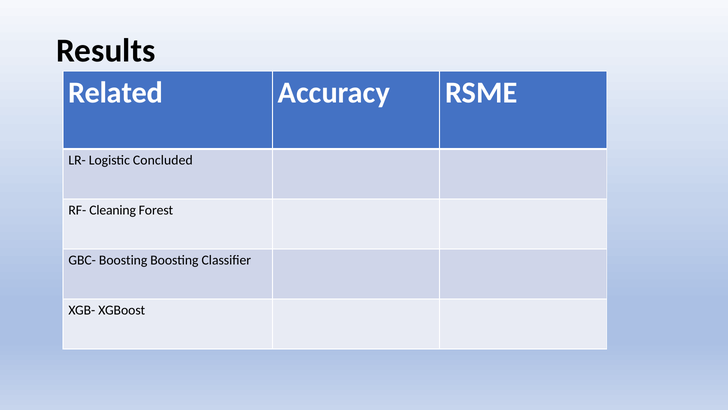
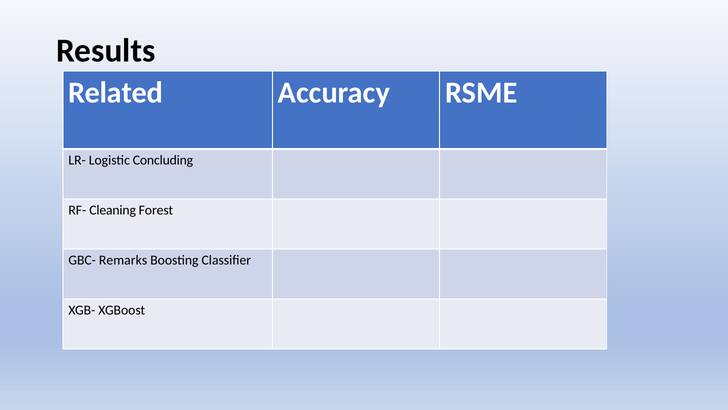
Concluded: Concluded -> Concluding
GBC- Boosting: Boosting -> Remarks
